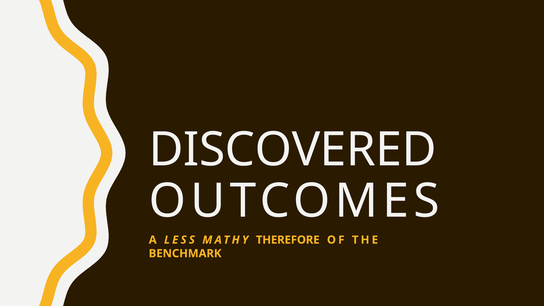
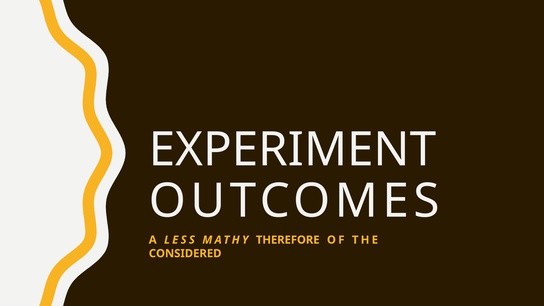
DISCOVERED: DISCOVERED -> EXPERIMENT
BENCHMARK: BENCHMARK -> CONSIDERED
